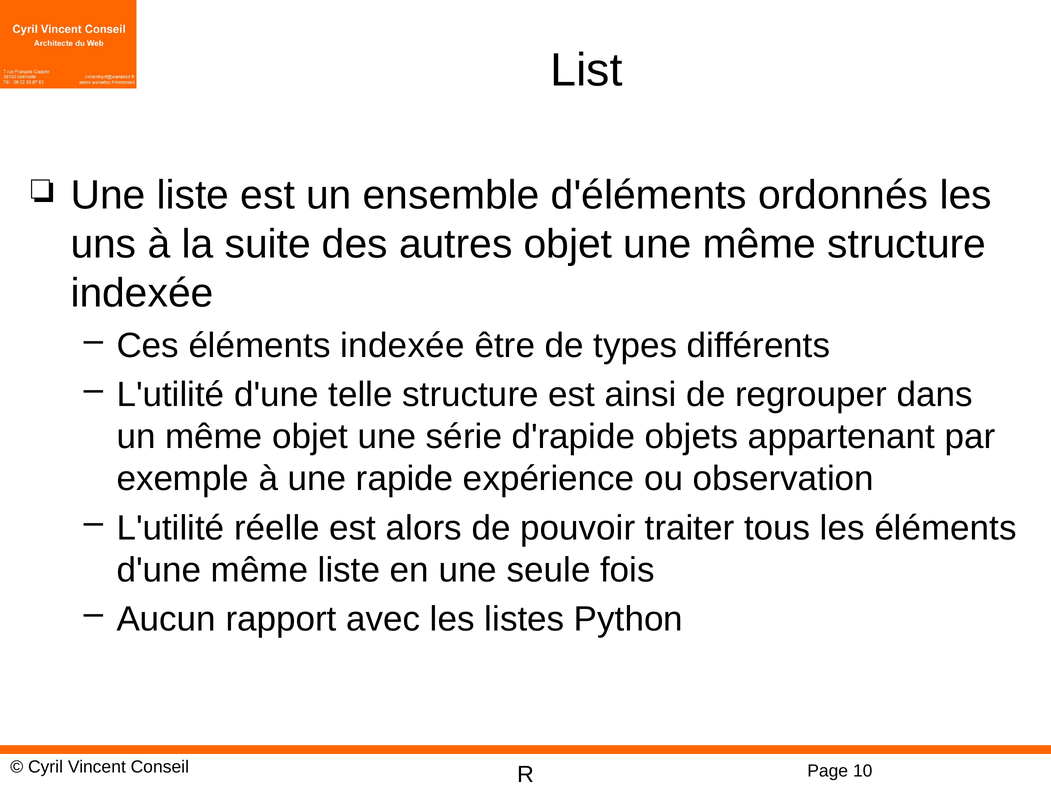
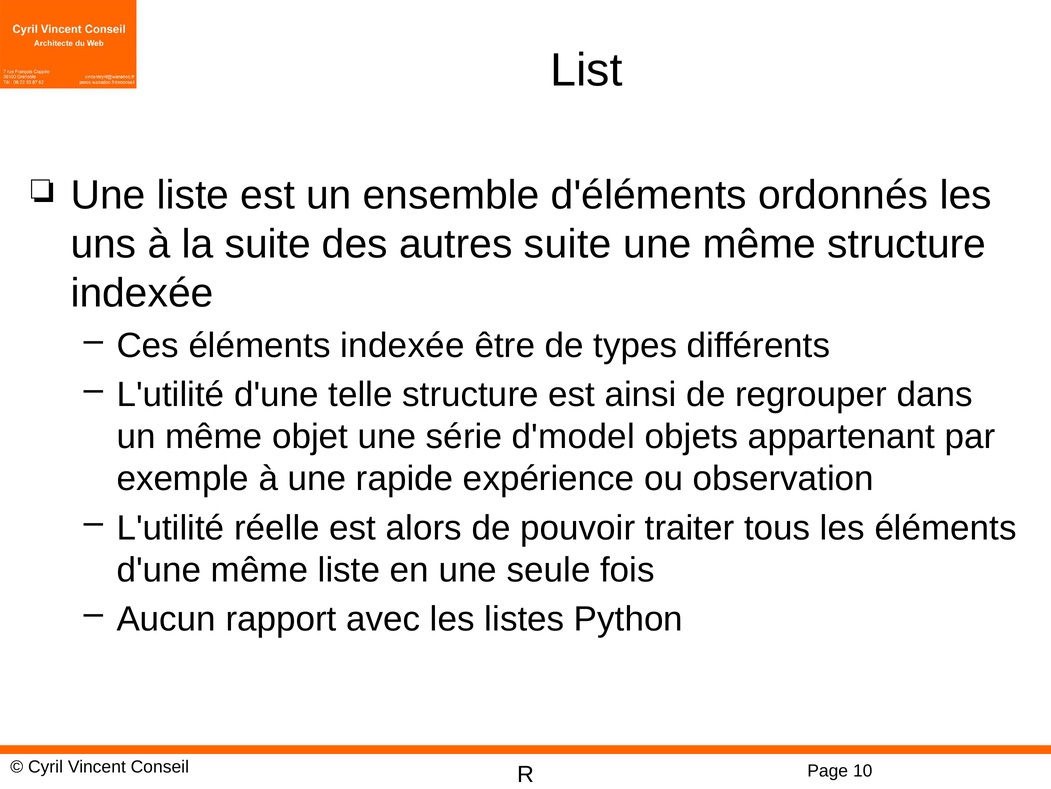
autres objet: objet -> suite
d'rapide: d'rapide -> d'model
